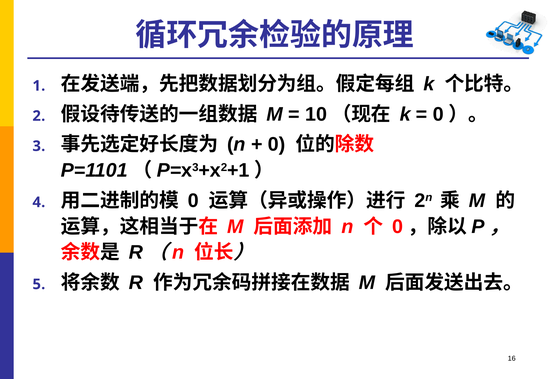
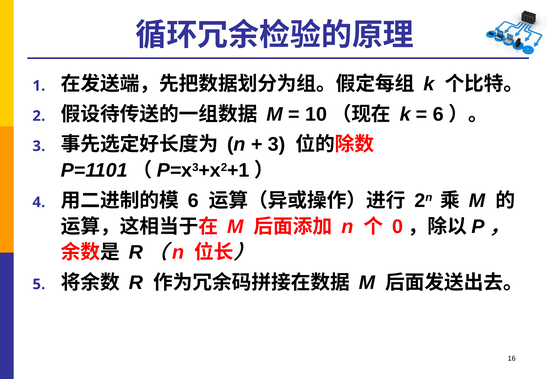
0 at (438, 114): 0 -> 6
0 at (277, 145): 0 -> 3
0 at (193, 201): 0 -> 6
